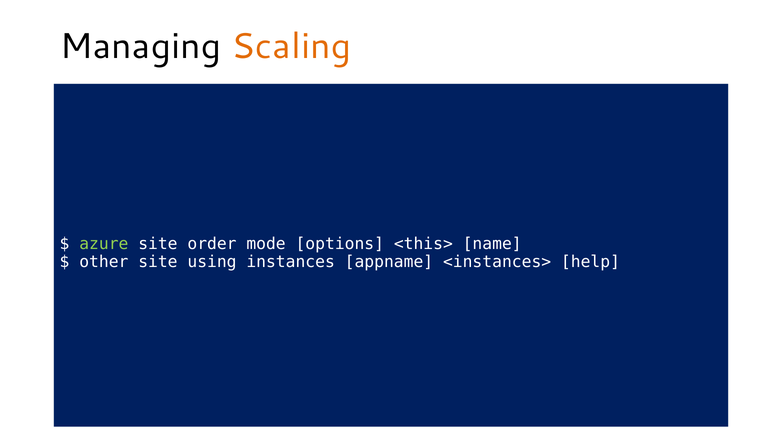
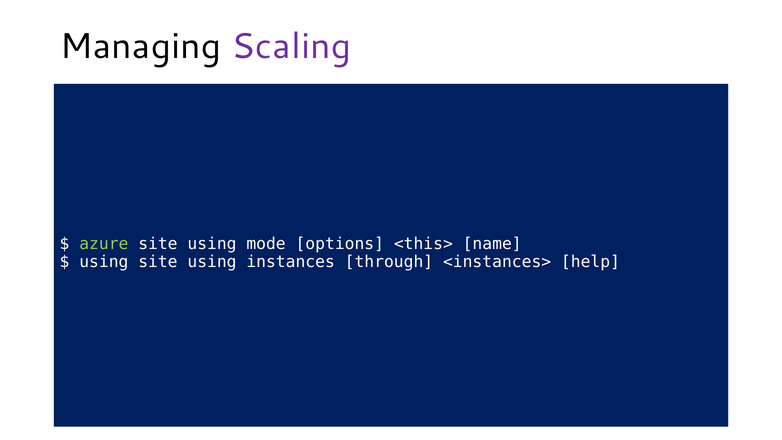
Scaling colour: orange -> purple
order at (212, 244): order -> using
other at (104, 262): other -> using
appname: appname -> through
